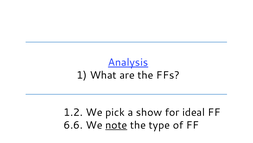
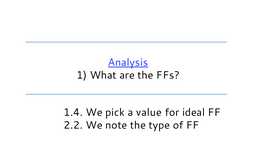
1.2: 1.2 -> 1.4
show: show -> value
6.6: 6.6 -> 2.2
note underline: present -> none
